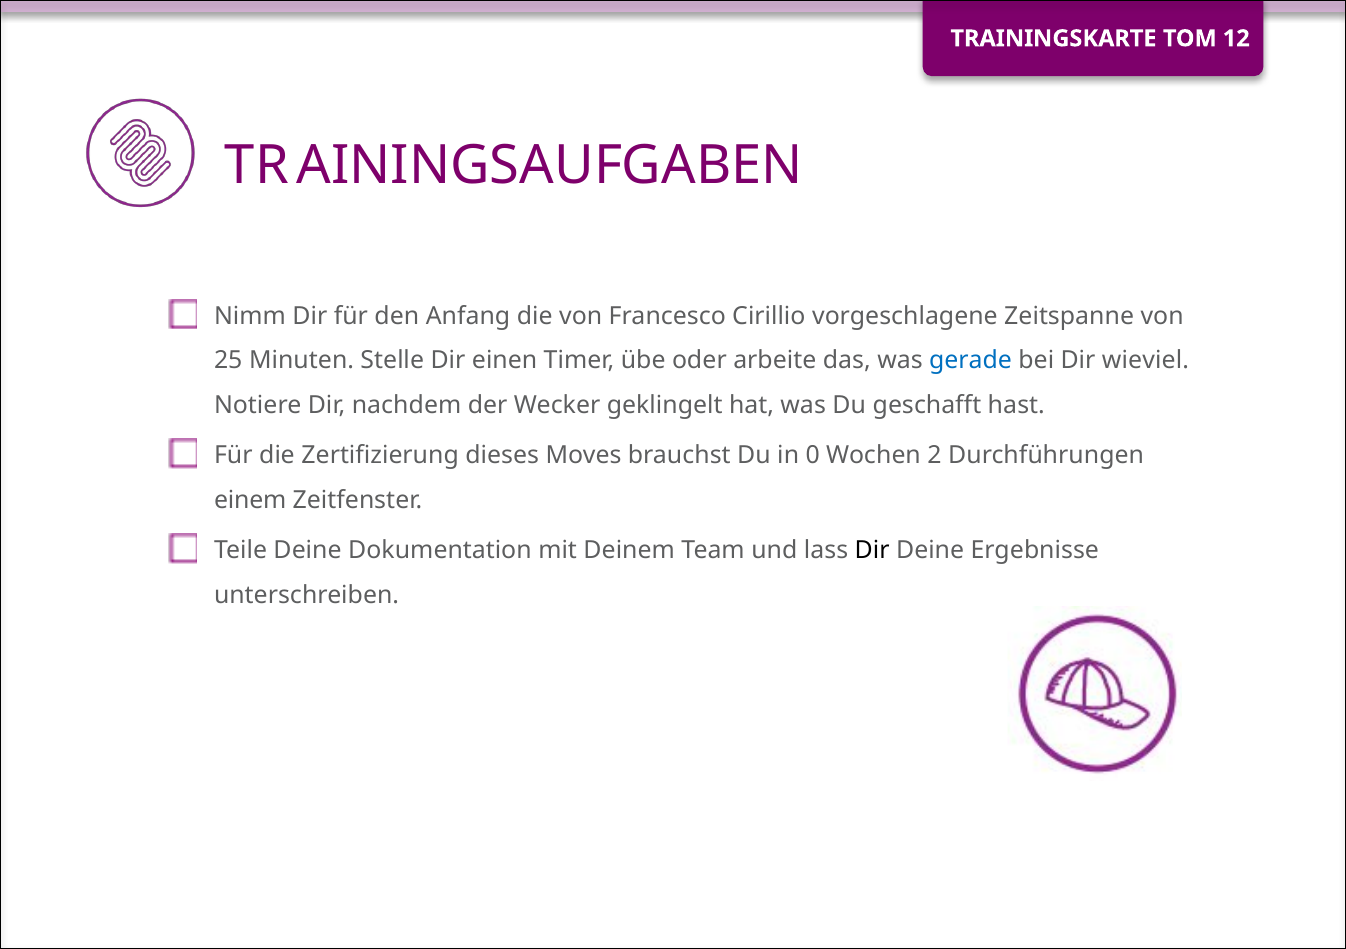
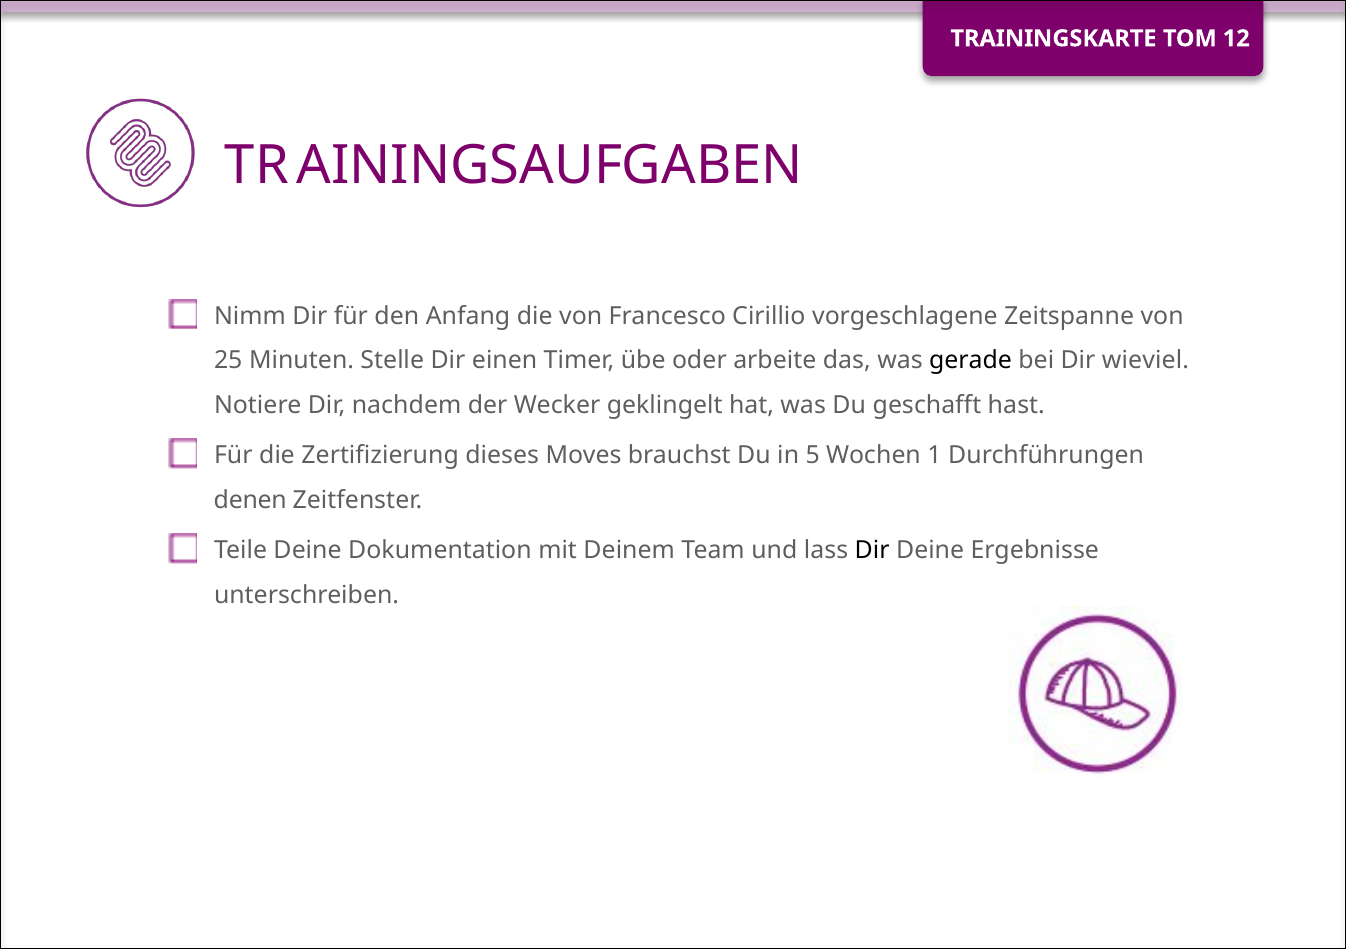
gerade colour: blue -> black
0: 0 -> 5
2: 2 -> 1
einem: einem -> denen
